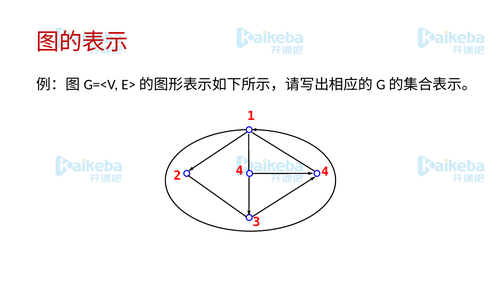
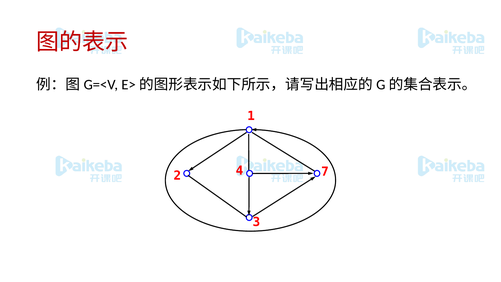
4 4: 4 -> 7
